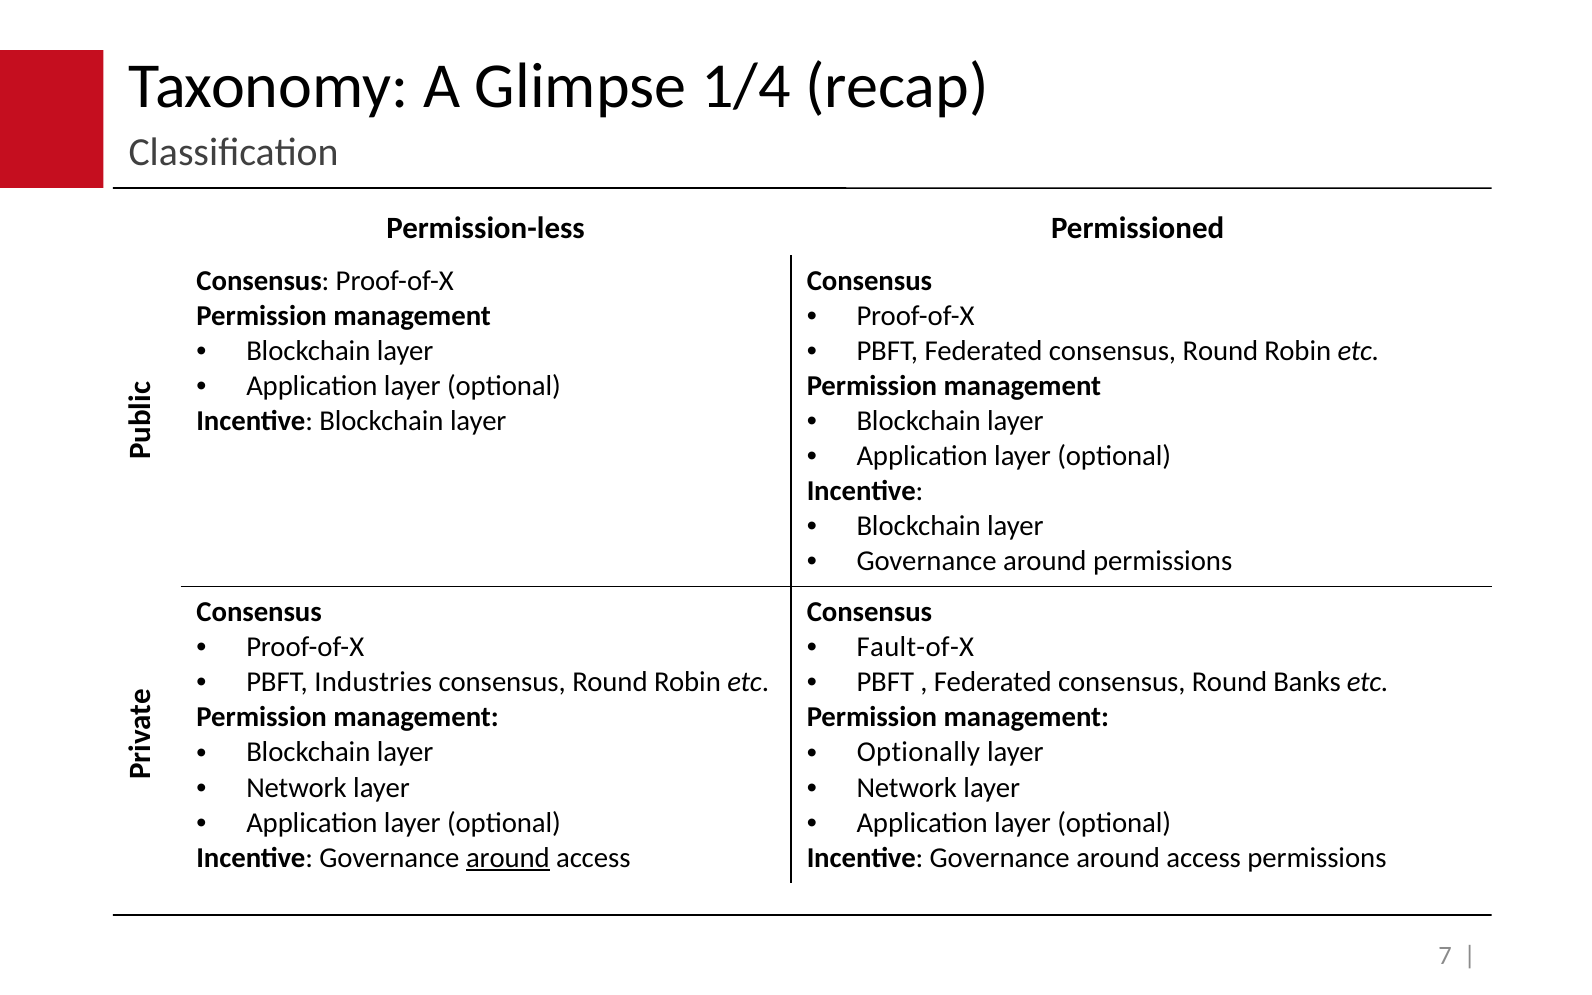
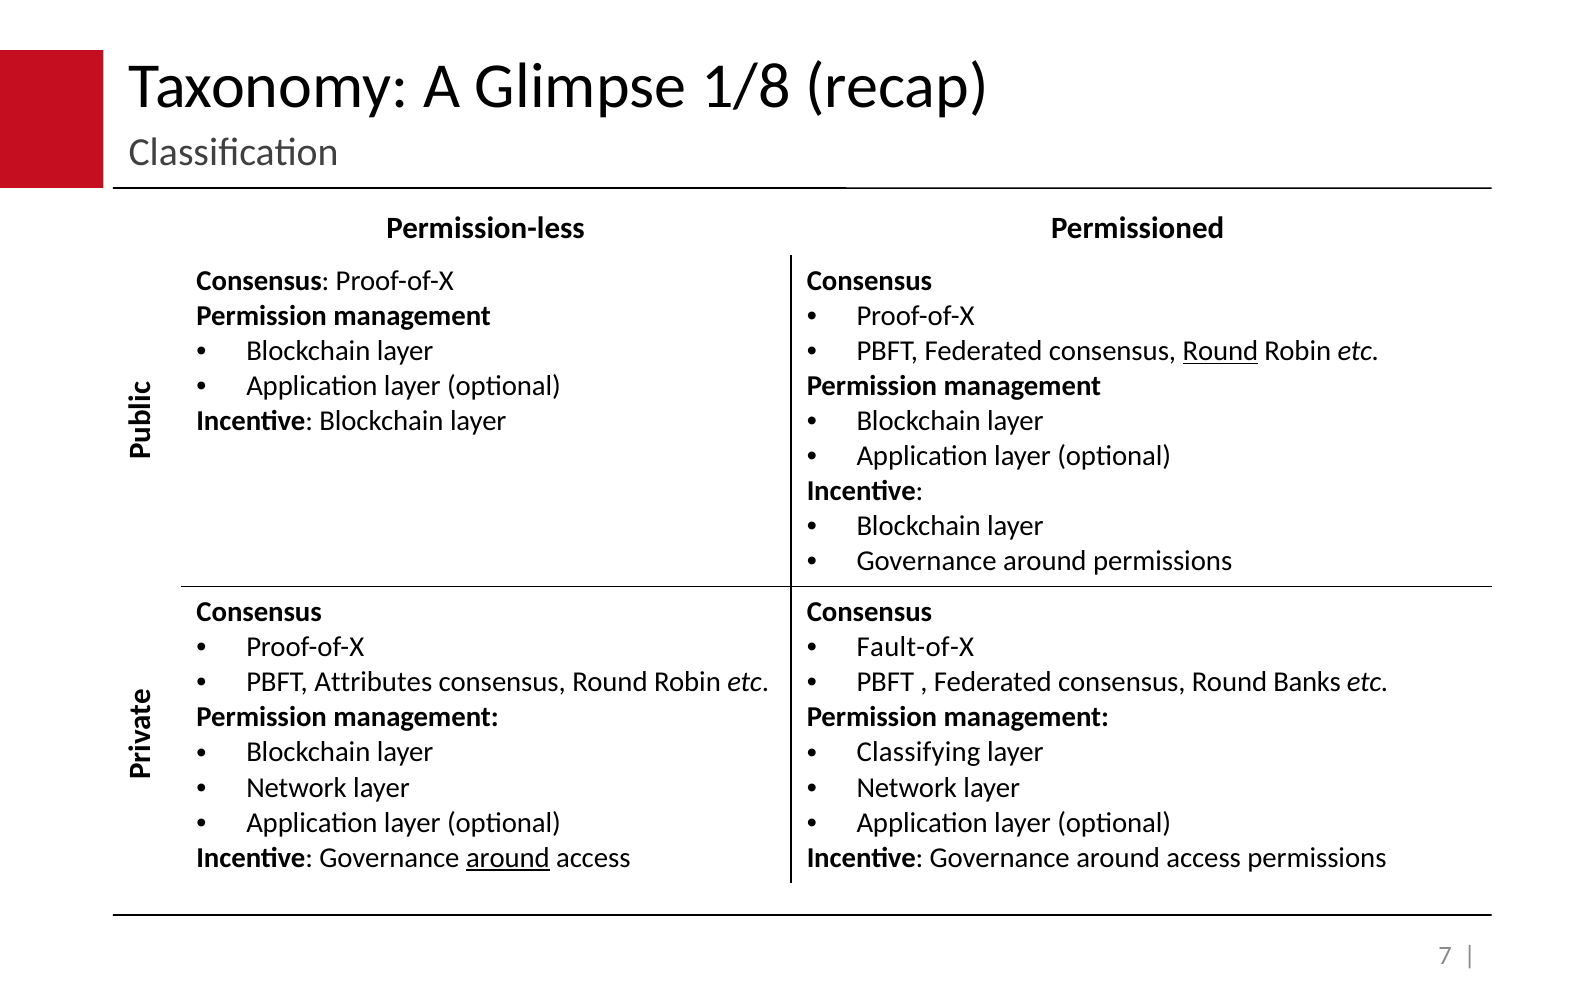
1/4: 1/4 -> 1/8
Round at (1220, 351) underline: none -> present
Industries: Industries -> Attributes
Optionally: Optionally -> Classifying
